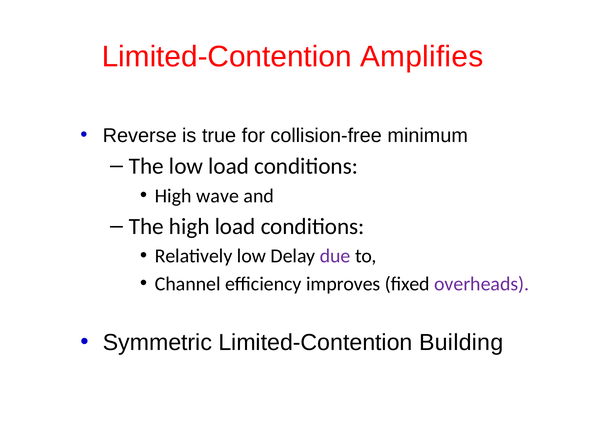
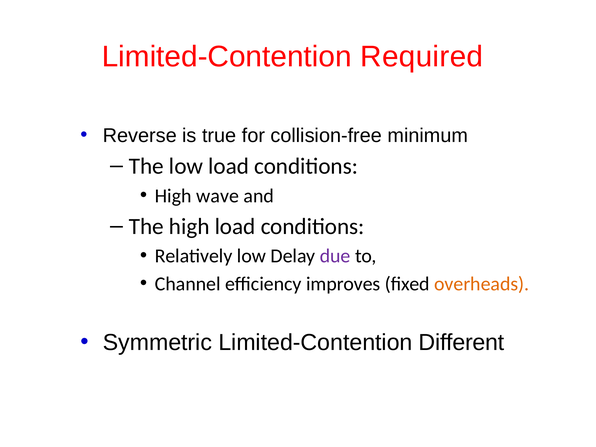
Amplifies: Amplifies -> Required
overheads colour: purple -> orange
Building: Building -> Different
